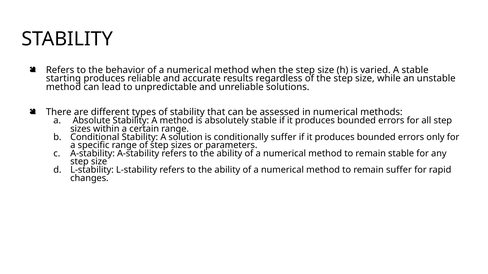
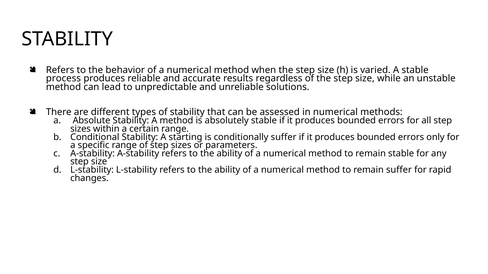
starting: starting -> process
solution: solution -> starting
